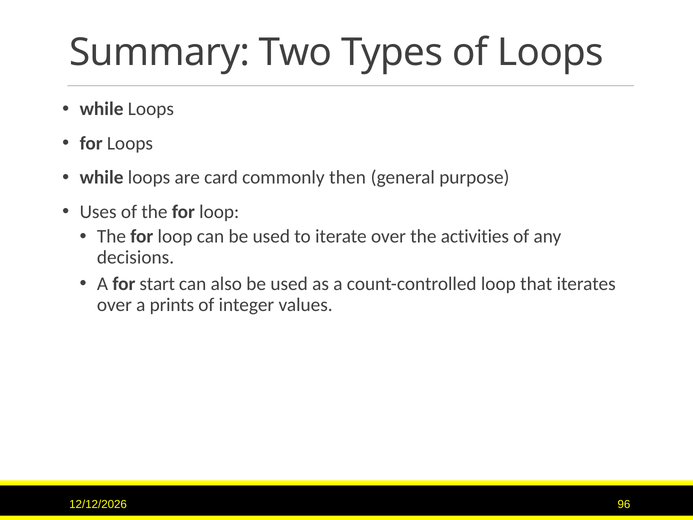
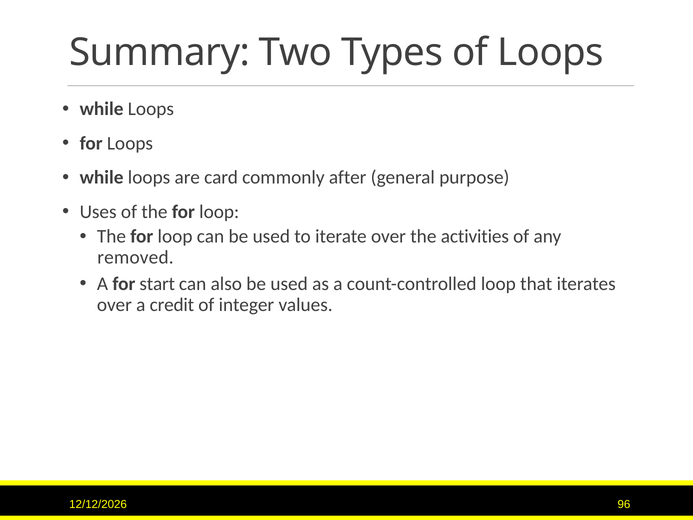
then: then -> after
decisions: decisions -> removed
prints: prints -> credit
